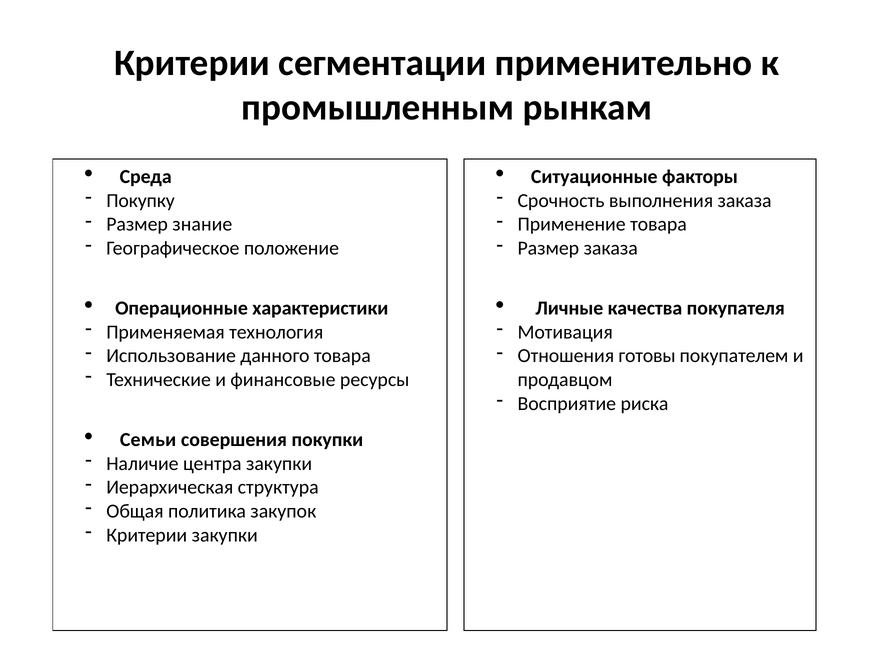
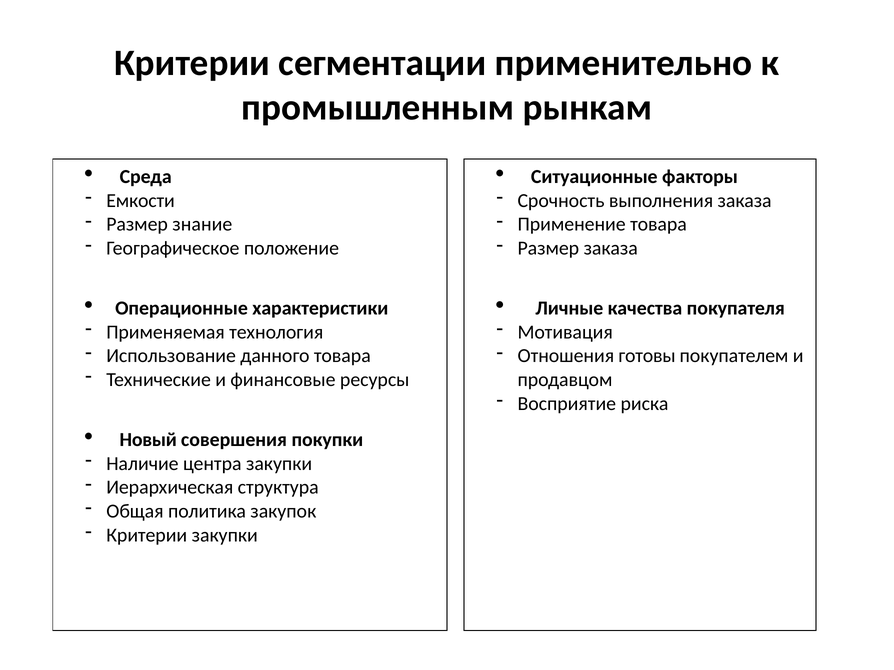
Покупку: Покупку -> Емкости
Семьи: Семьи -> Новый
